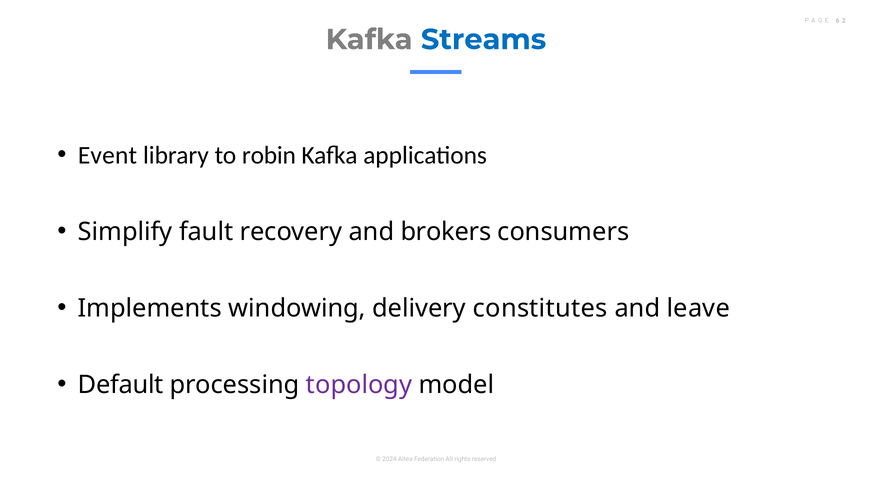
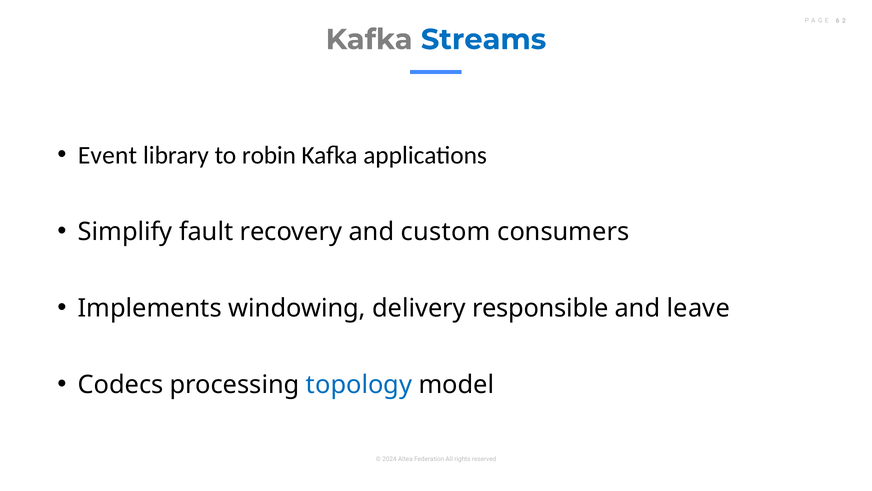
brokers: brokers -> custom
constitutes: constitutes -> responsible
Default: Default -> Codecs
topology colour: purple -> blue
